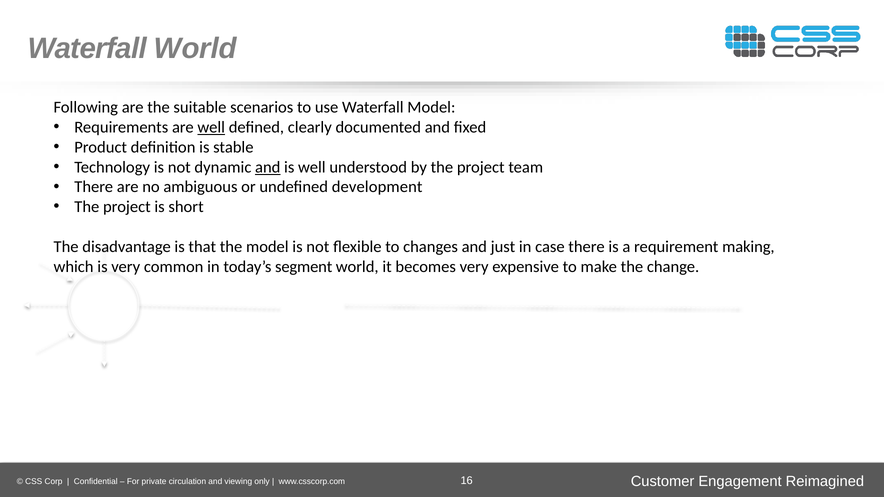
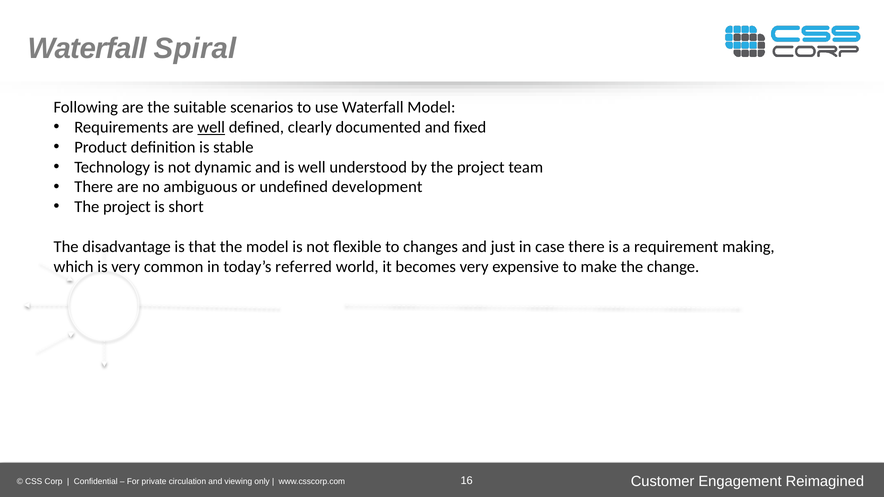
Waterfall World: World -> Spiral
and at (268, 167) underline: present -> none
segment: segment -> referred
